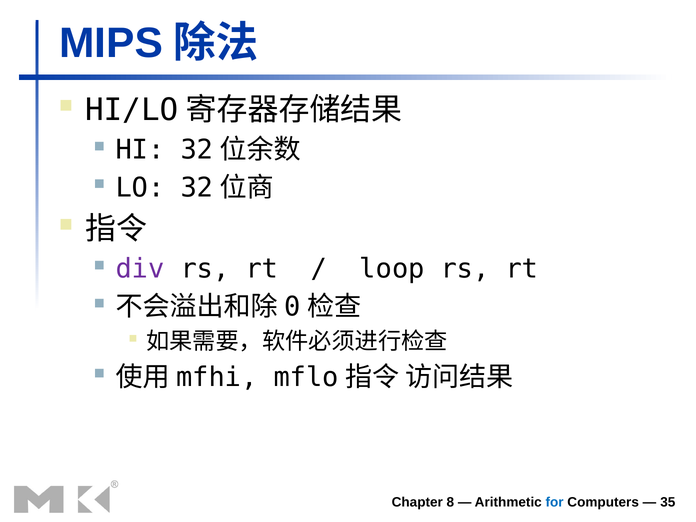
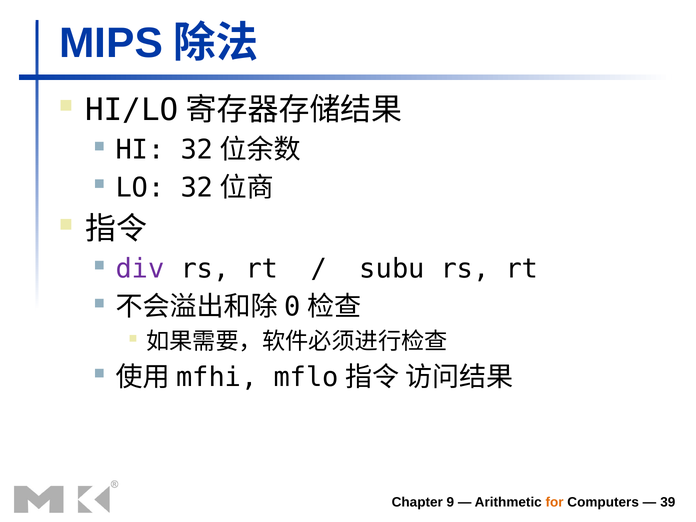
loop: loop -> subu
8: 8 -> 9
for colour: blue -> orange
35: 35 -> 39
